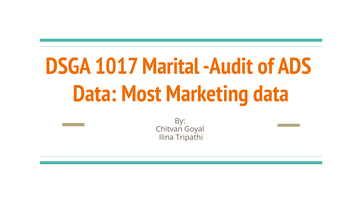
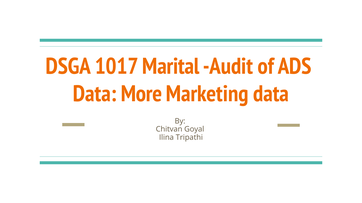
Most: Most -> More
